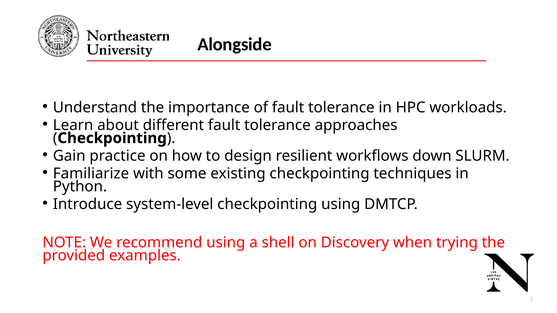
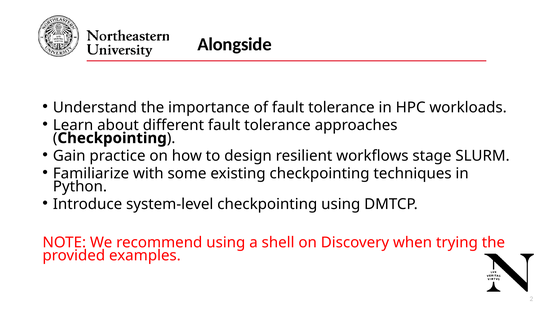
down: down -> stage
